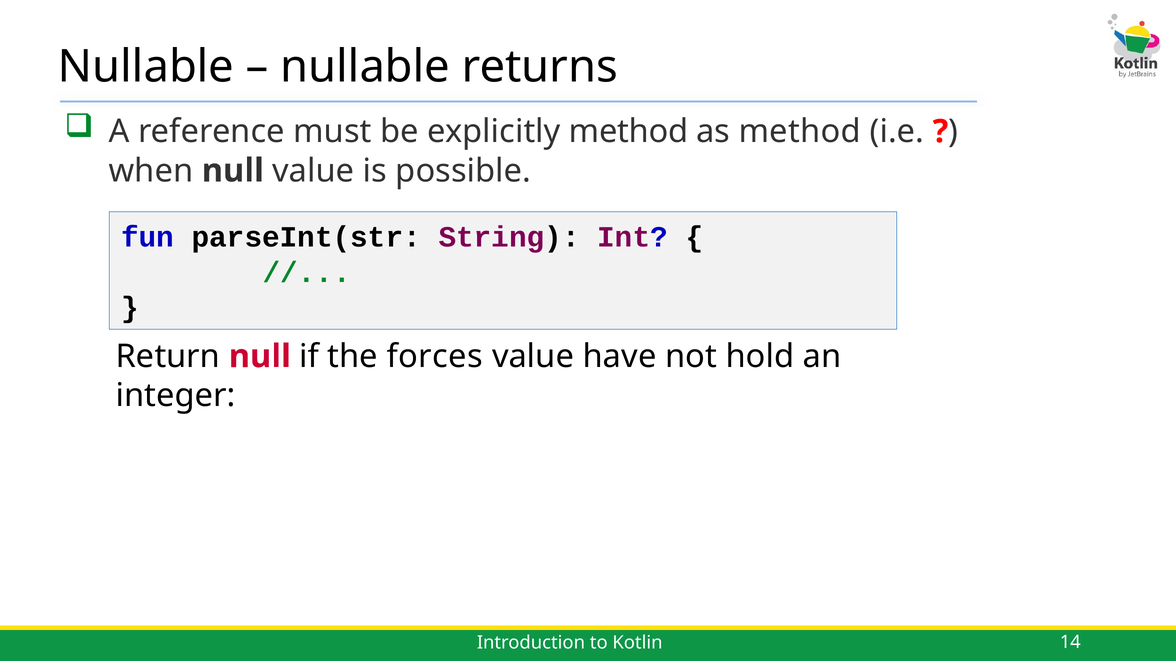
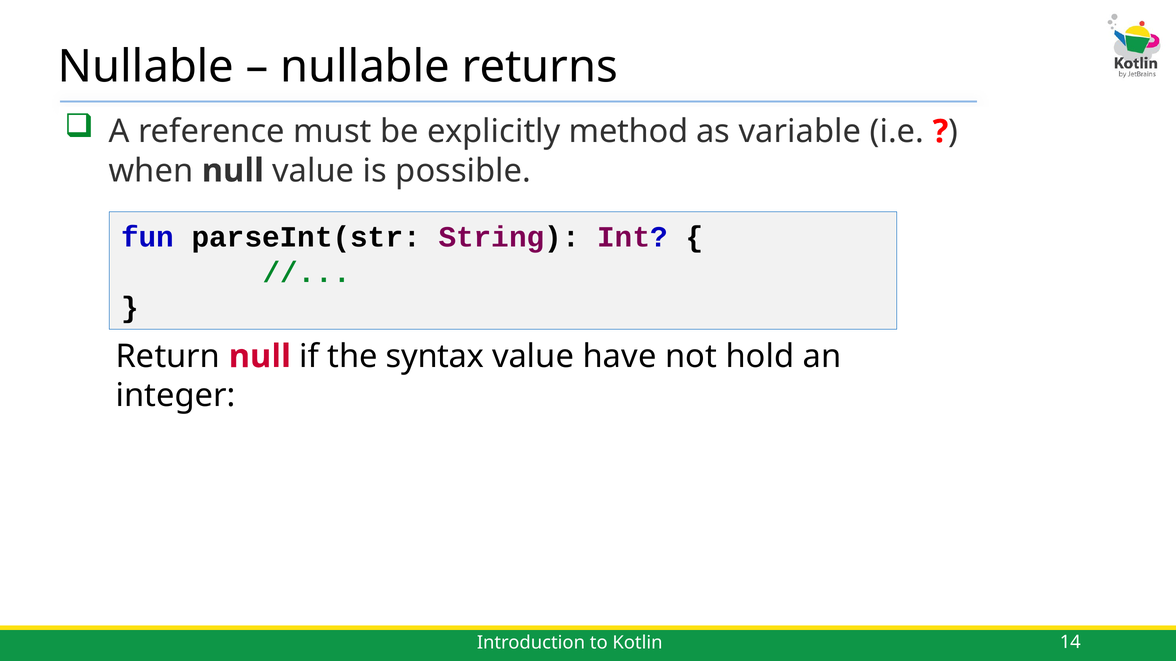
as method: method -> variable
forces: forces -> syntax
